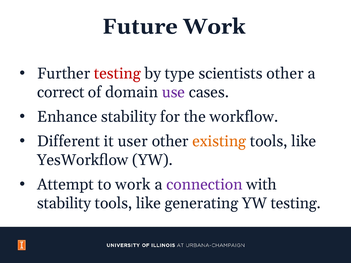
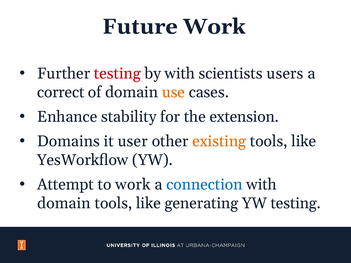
by type: type -> with
scientists other: other -> users
use colour: purple -> orange
workflow: workflow -> extension
Different: Different -> Domains
connection colour: purple -> blue
stability at (64, 203): stability -> domain
